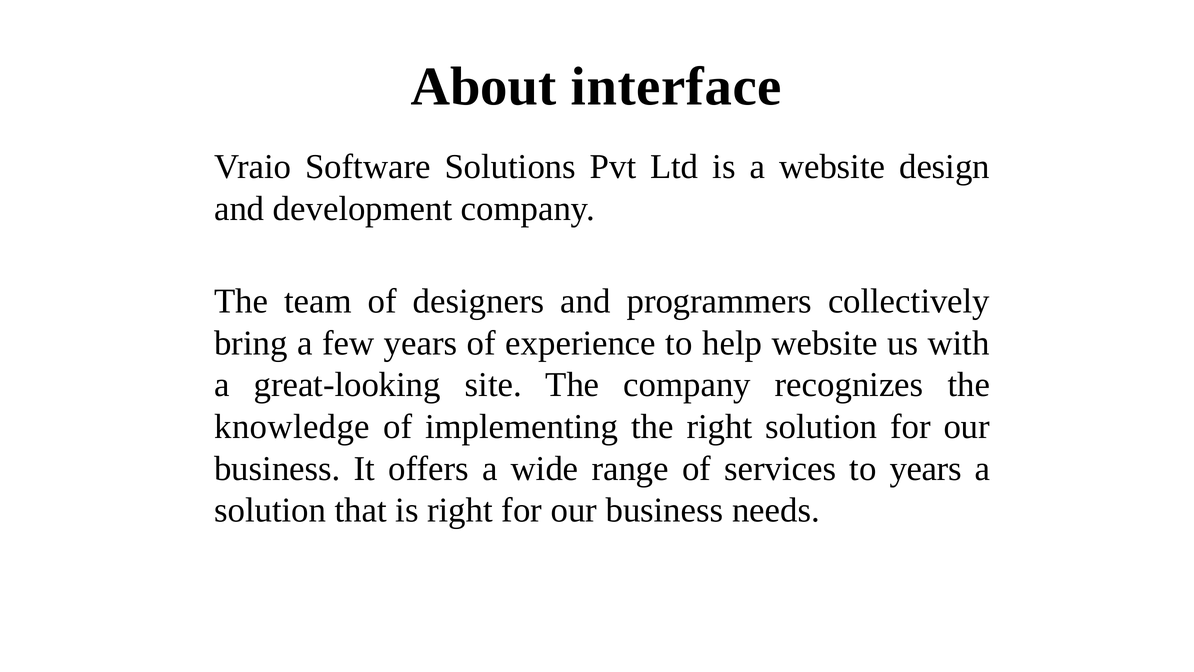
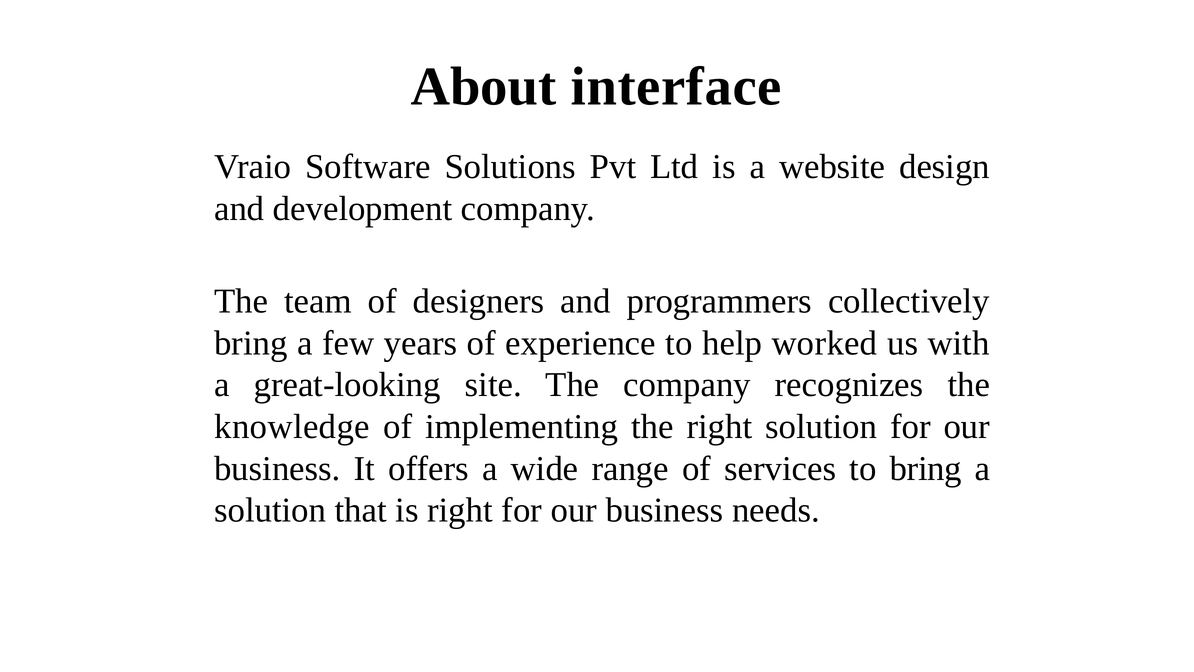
help website: website -> worked
to years: years -> bring
